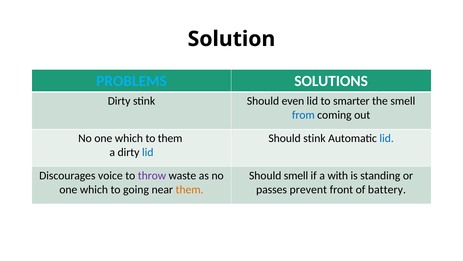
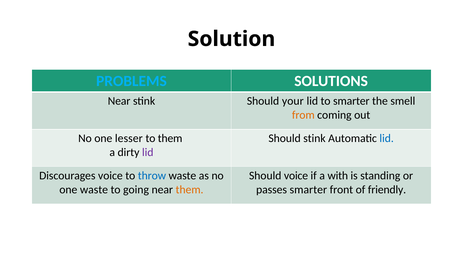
Dirty at (119, 101): Dirty -> Near
even: even -> your
from colour: blue -> orange
which at (129, 138): which -> lesser
lid at (148, 152) colour: blue -> purple
throw colour: purple -> blue
Should smell: smell -> voice
which at (94, 189): which -> waste
passes prevent: prevent -> smarter
battery: battery -> friendly
